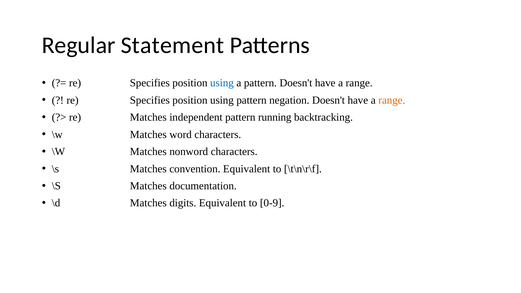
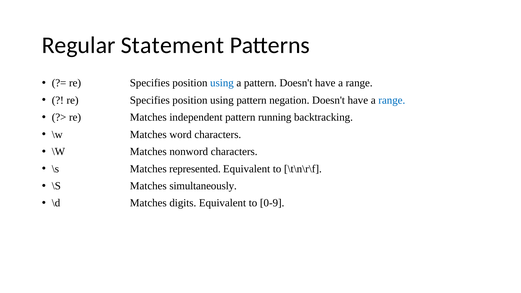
range at (392, 100) colour: orange -> blue
convention: convention -> represented
documentation: documentation -> simultaneously
